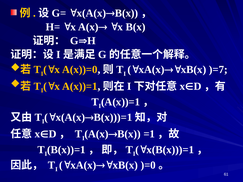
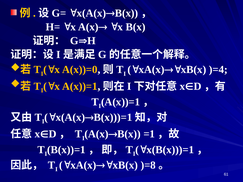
)=7: )=7 -> )=4
)=0: )=0 -> )=8
